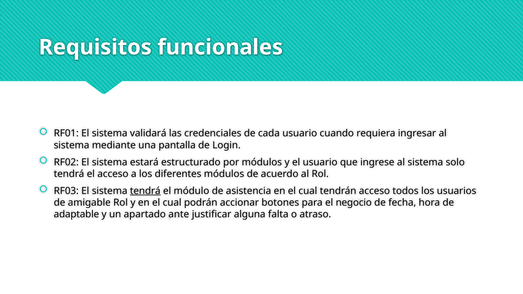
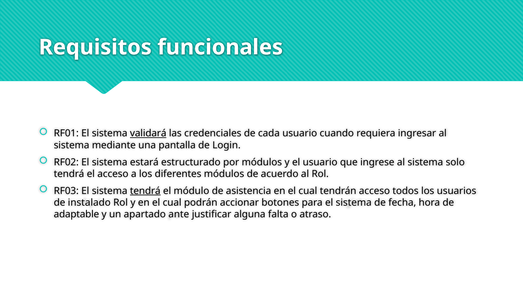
validará underline: none -> present
amigable: amigable -> instalado
para el negocio: negocio -> sistema
